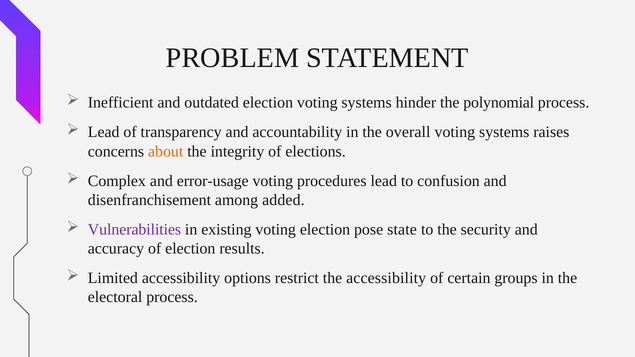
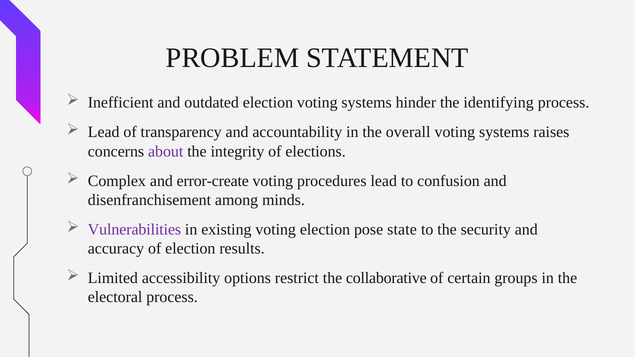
polynomial: polynomial -> identifying
about colour: orange -> purple
error-usage: error-usage -> error-create
added: added -> minds
the accessibility: accessibility -> collaborative
